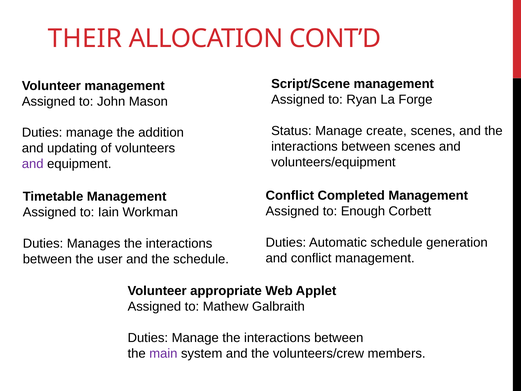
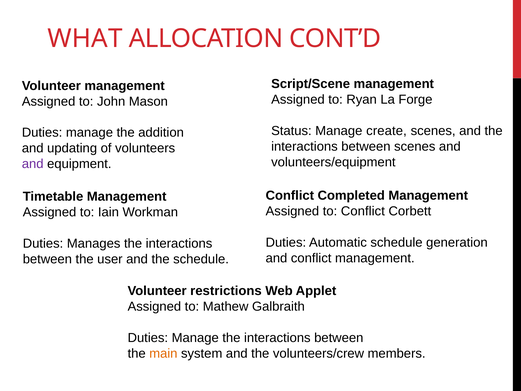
THEIR: THEIR -> WHAT
to Enough: Enough -> Conflict
appropriate: appropriate -> restrictions
main colour: purple -> orange
